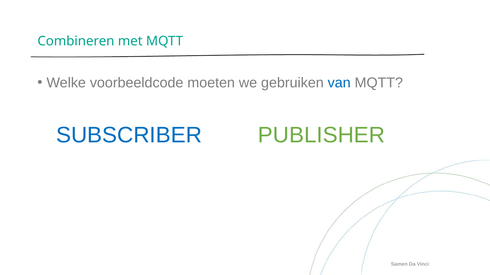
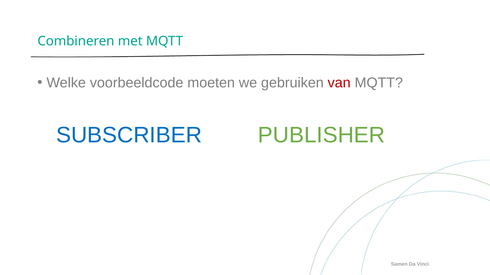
van colour: blue -> red
